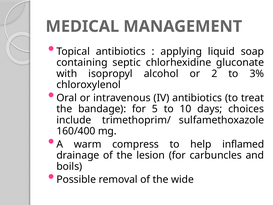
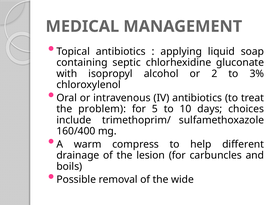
bandage: bandage -> problem
inflamed: inflamed -> different
